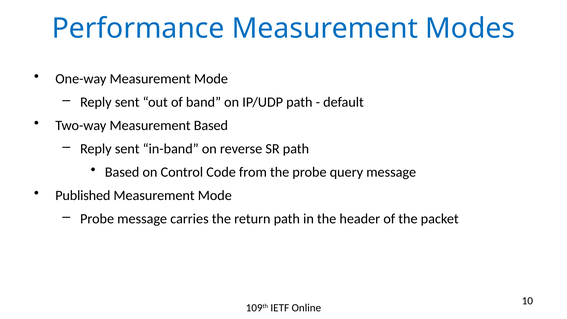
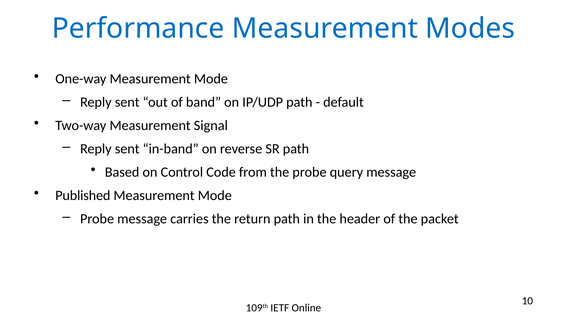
Measurement Based: Based -> Signal
